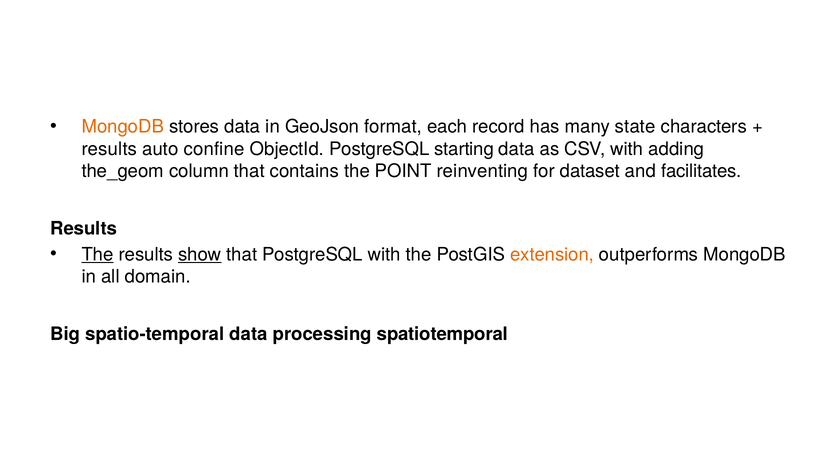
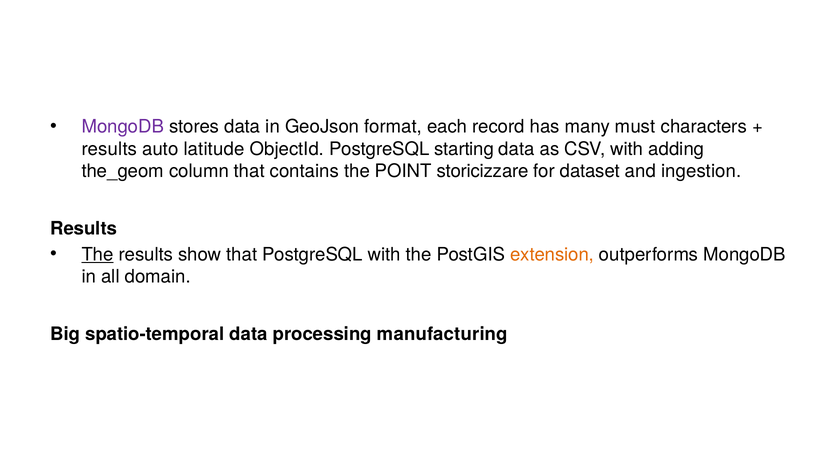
MongoDB at (123, 127) colour: orange -> purple
state: state -> must
confine: confine -> latitude
reinventing: reinventing -> storicizzare
facilitates: facilitates -> ingestion
show underline: present -> none
spatiotemporal: spatiotemporal -> manufacturing
